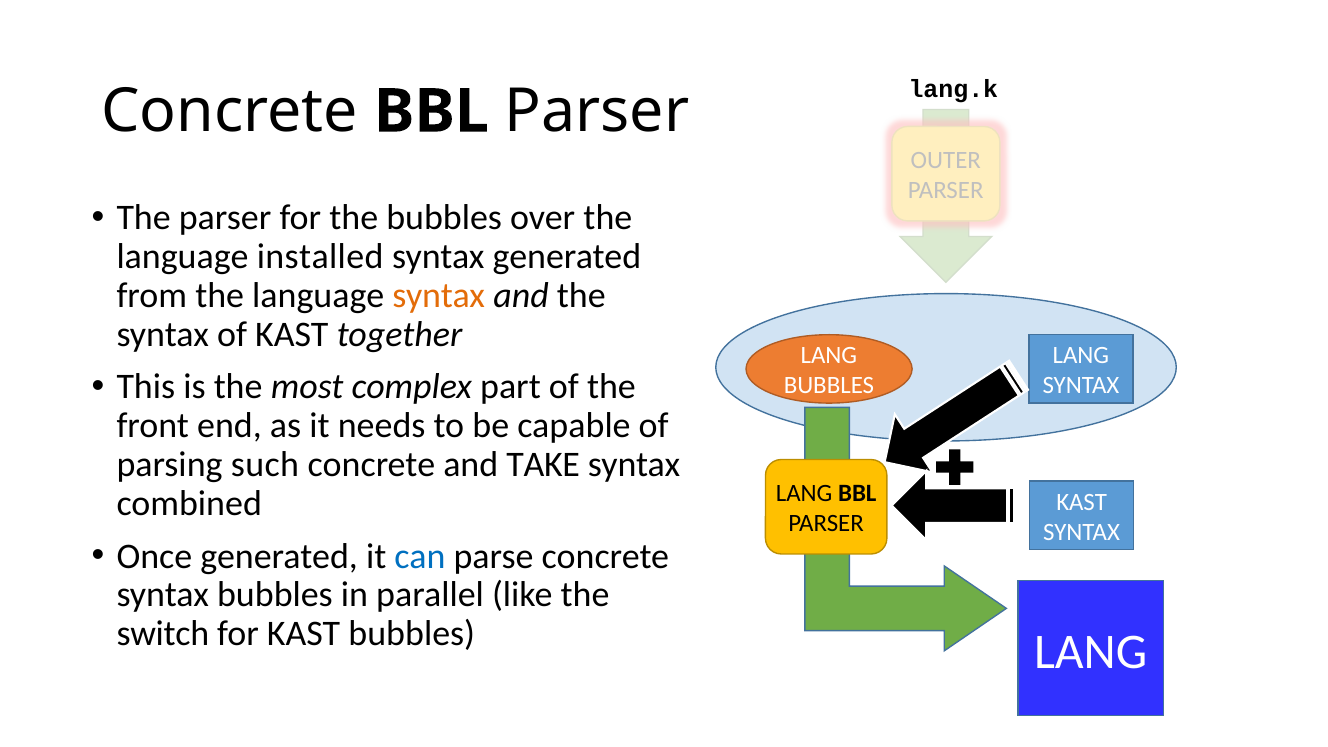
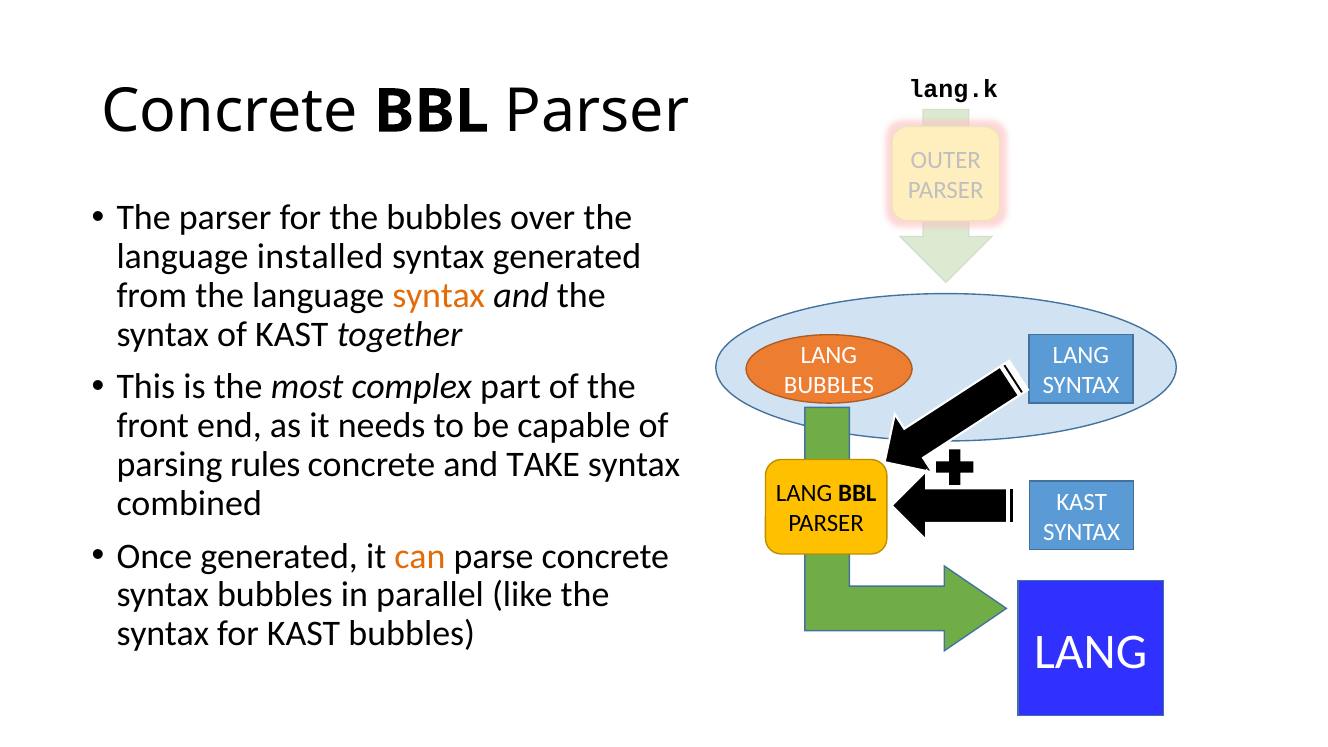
such: such -> rules
can colour: blue -> orange
switch at (163, 634): switch -> syntax
